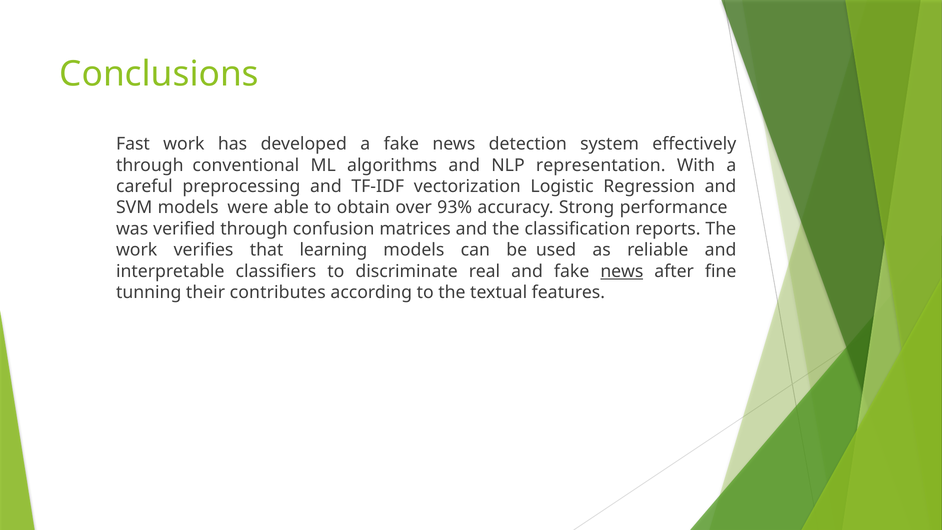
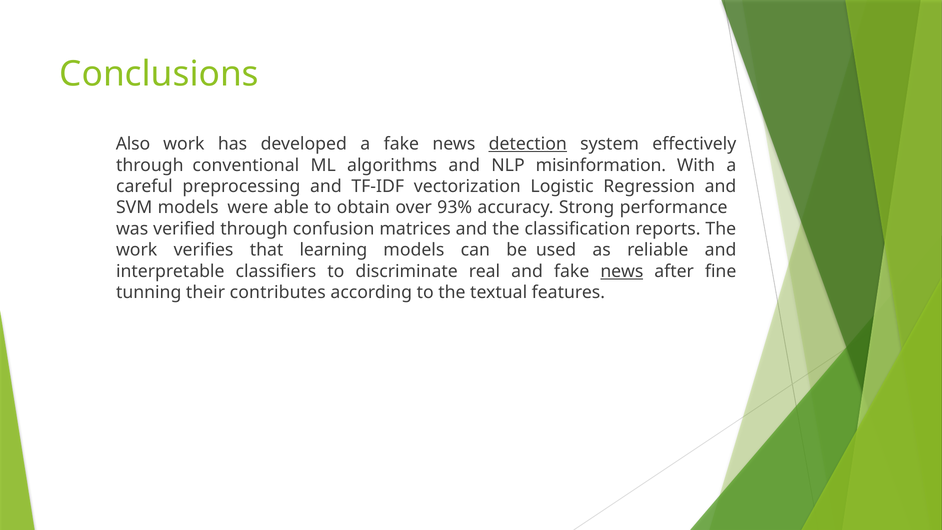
Fast: Fast -> Also
detection underline: none -> present
representation: representation -> misinformation
